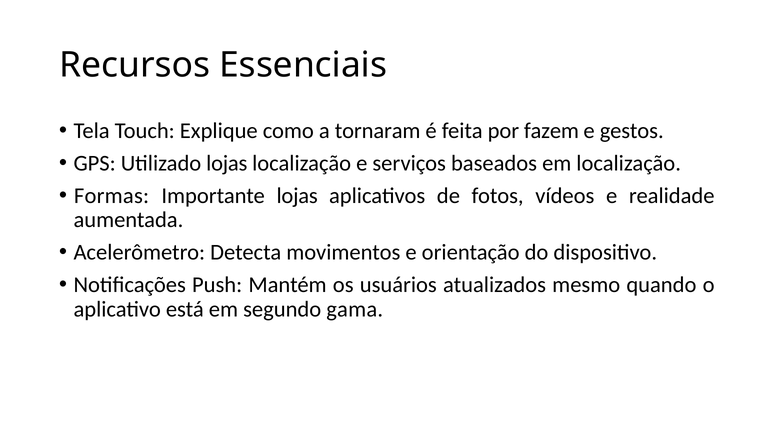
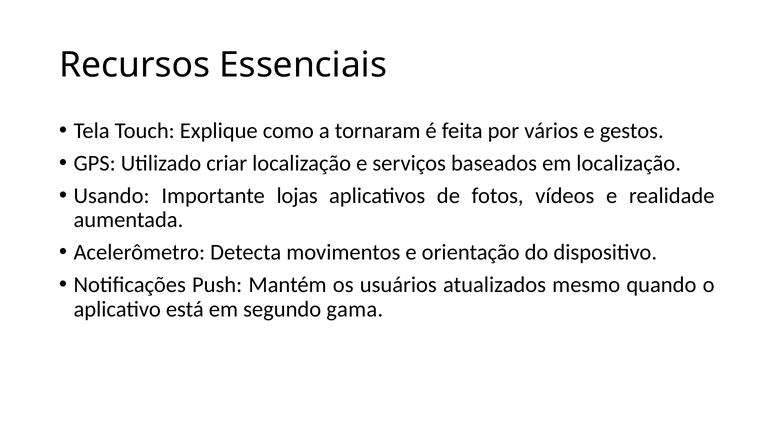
fazem: fazem -> vários
Utilizado lojas: lojas -> criar
Formas: Formas -> Usando
